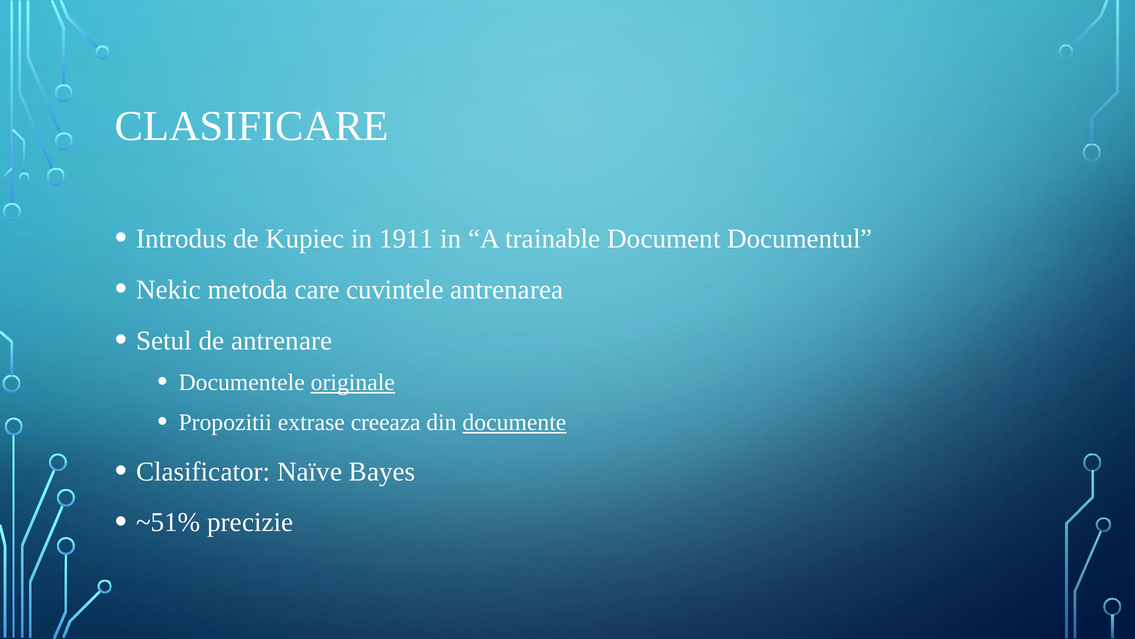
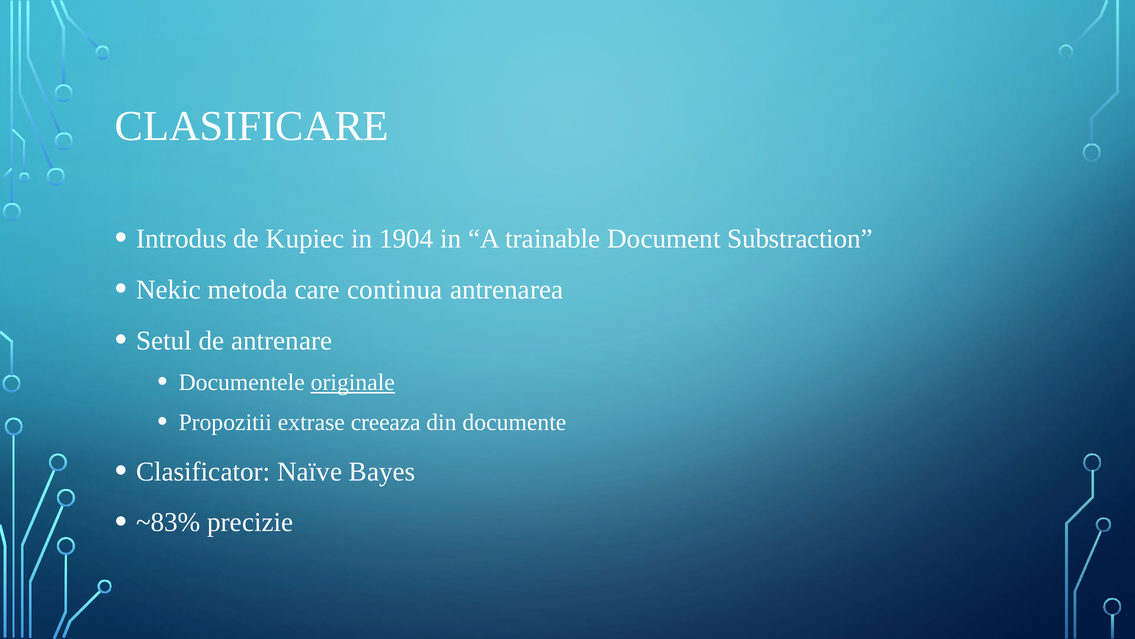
1911: 1911 -> 1904
Documentul: Documentul -> Substraction
cuvintele: cuvintele -> continua
documente underline: present -> none
~51%: ~51% -> ~83%
